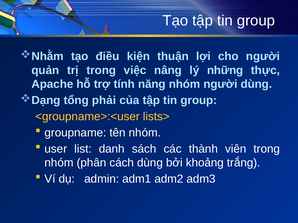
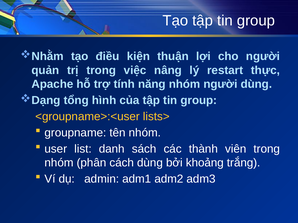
những: những -> restart
phải: phải -> hình
